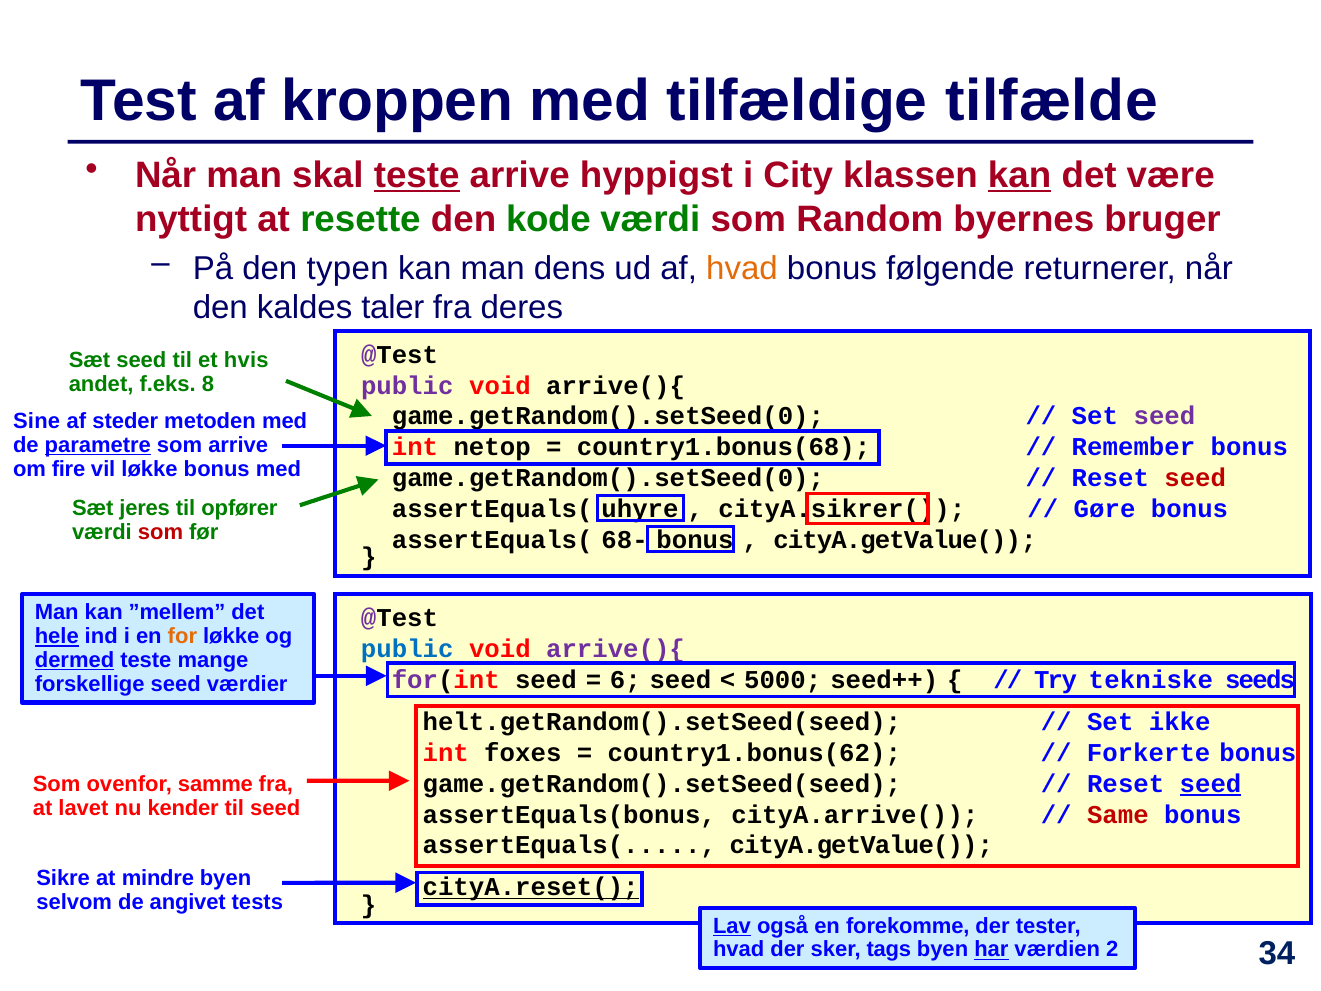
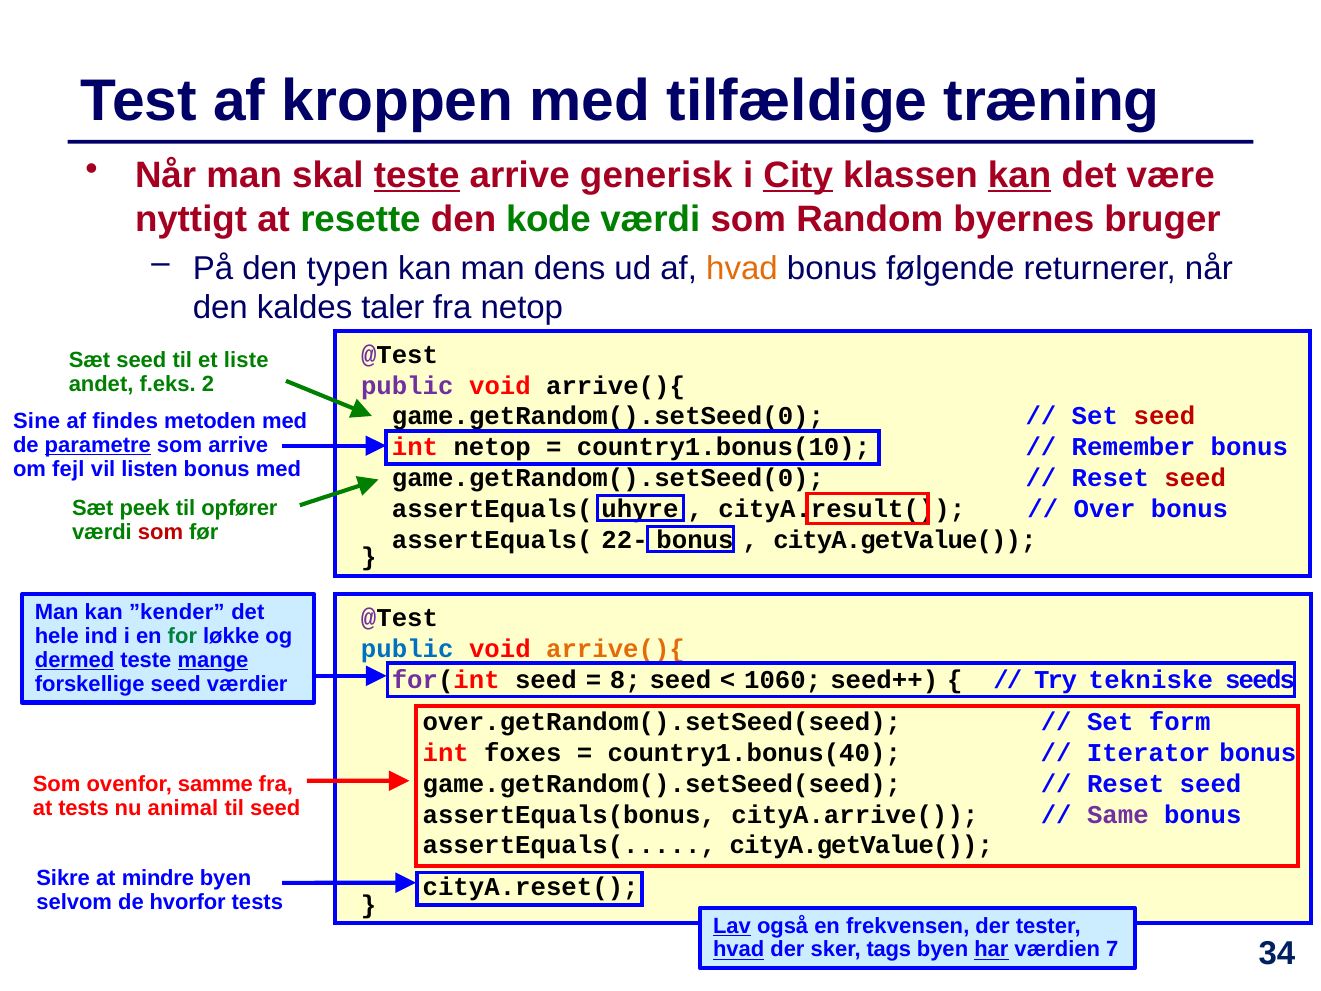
tilfælde: tilfælde -> træning
hyppigst: hyppigst -> generisk
City underline: none -> present
fra deres: deres -> netop
hvis: hvis -> liste
8: 8 -> 2
seed at (1164, 416) colour: purple -> red
steder: steder -> findes
country1.bonus(68: country1.bonus(68 -> country1.bonus(10
fire: fire -> fejl
vil løkke: løkke -> listen
jeres: jeres -> peek
cityA.sikrer(: cityA.sikrer( -> cityA.result(
Gøre: Gøre -> Over
68-: 68- -> 22-
”mellem: ”mellem -> ”kender
hele underline: present -> none
for colour: orange -> green
arrive(){ at (615, 649) colour: purple -> orange
mange underline: none -> present
6: 6 -> 8
5000: 5000 -> 1060
helt.getRandom().setSeed(seed: helt.getRandom().setSeed(seed -> over.getRandom().setSeed(seed
ikke: ikke -> form
country1.bonus(62: country1.bonus(62 -> country1.bonus(40
Forkerte: Forkerte -> Iterator
seed at (1211, 783) underline: present -> none
at lavet: lavet -> tests
kender: kender -> animal
Same colour: red -> purple
cityA.reset( underline: present -> none
angivet: angivet -> hvorfor
forekomme: forekomme -> frekvensen
hvad at (739, 949) underline: none -> present
2: 2 -> 7
